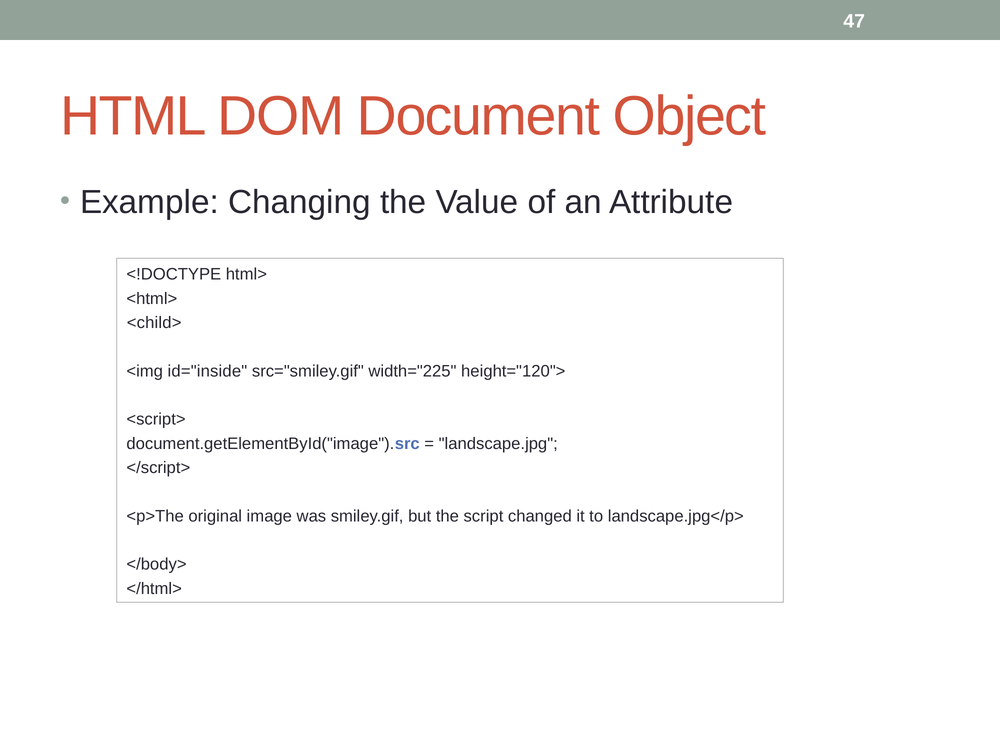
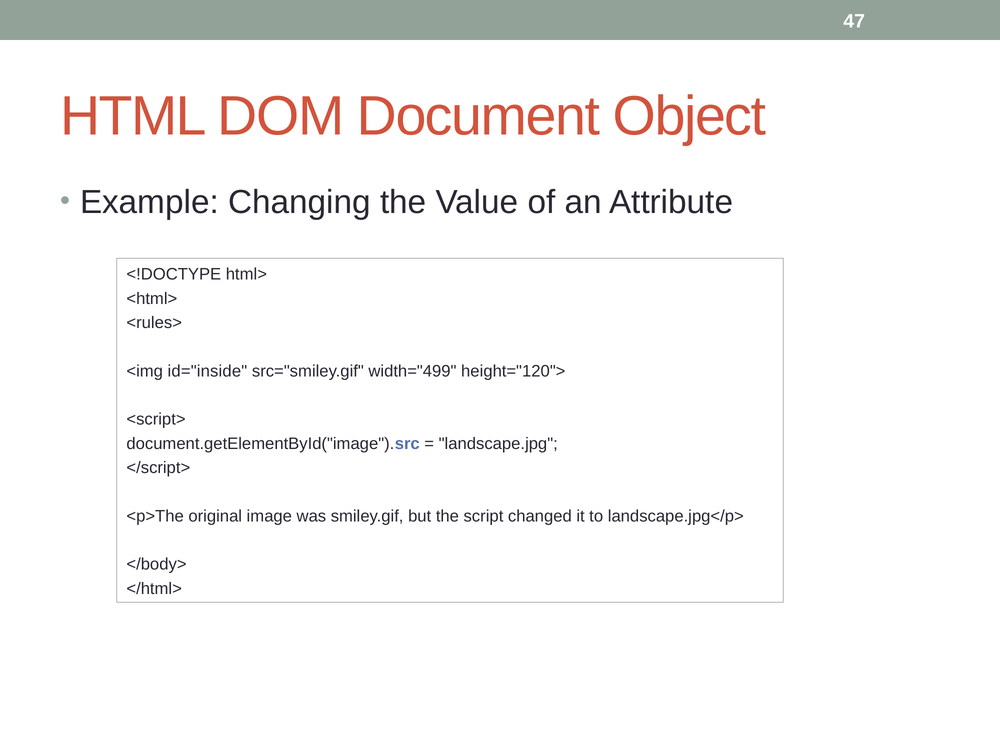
<child>: <child> -> <rules>
width="225: width="225 -> width="499
